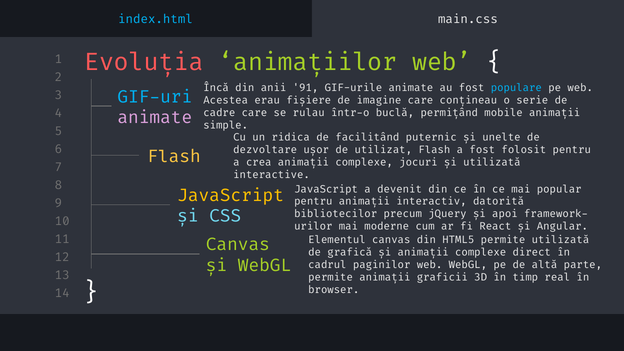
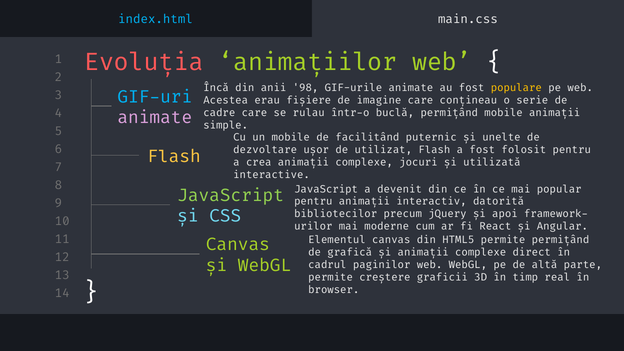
91: 91 -> 98
populare colour: light blue -> yellow
un ridica: ridica -> mobile
JavaScript at (231, 195) colour: yellow -> light green
permite utilizată: utilizată -> permițând
permite animații: animații -> creștere
